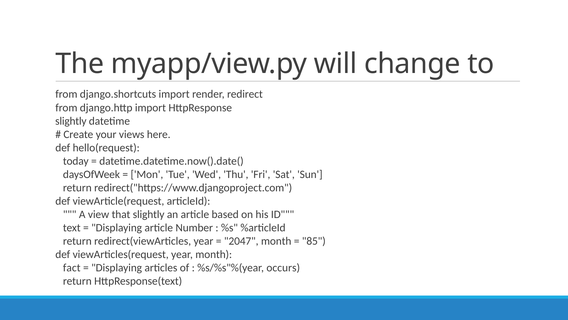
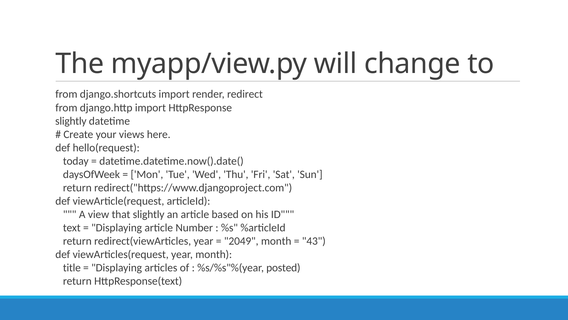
2047: 2047 -> 2049
85: 85 -> 43
fact: fact -> title
occurs: occurs -> posted
